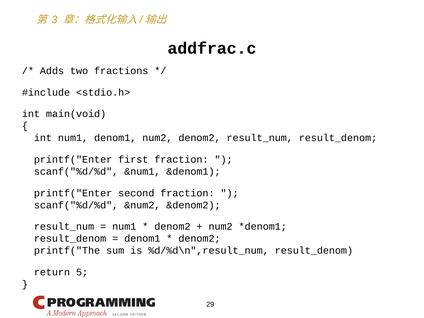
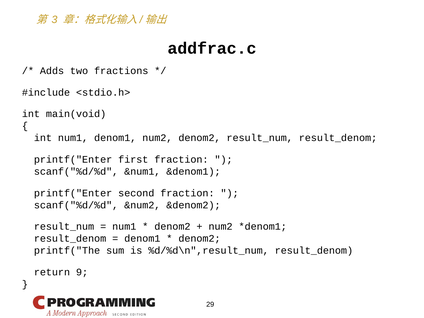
5: 5 -> 9
